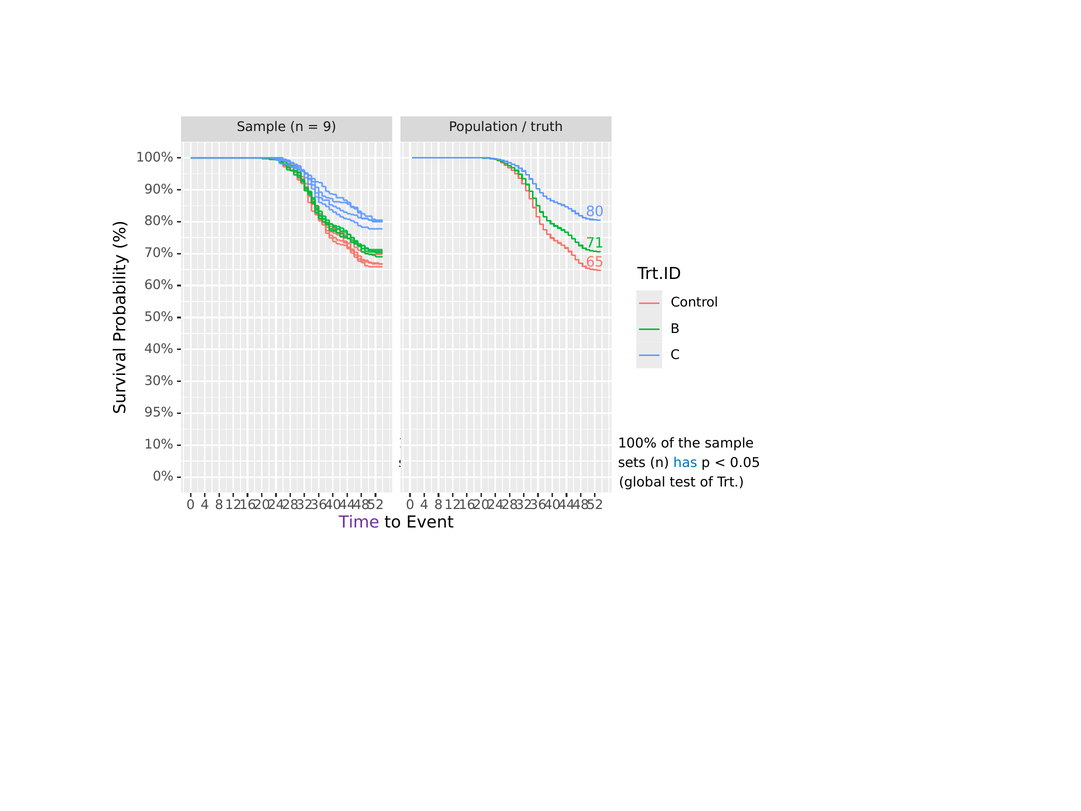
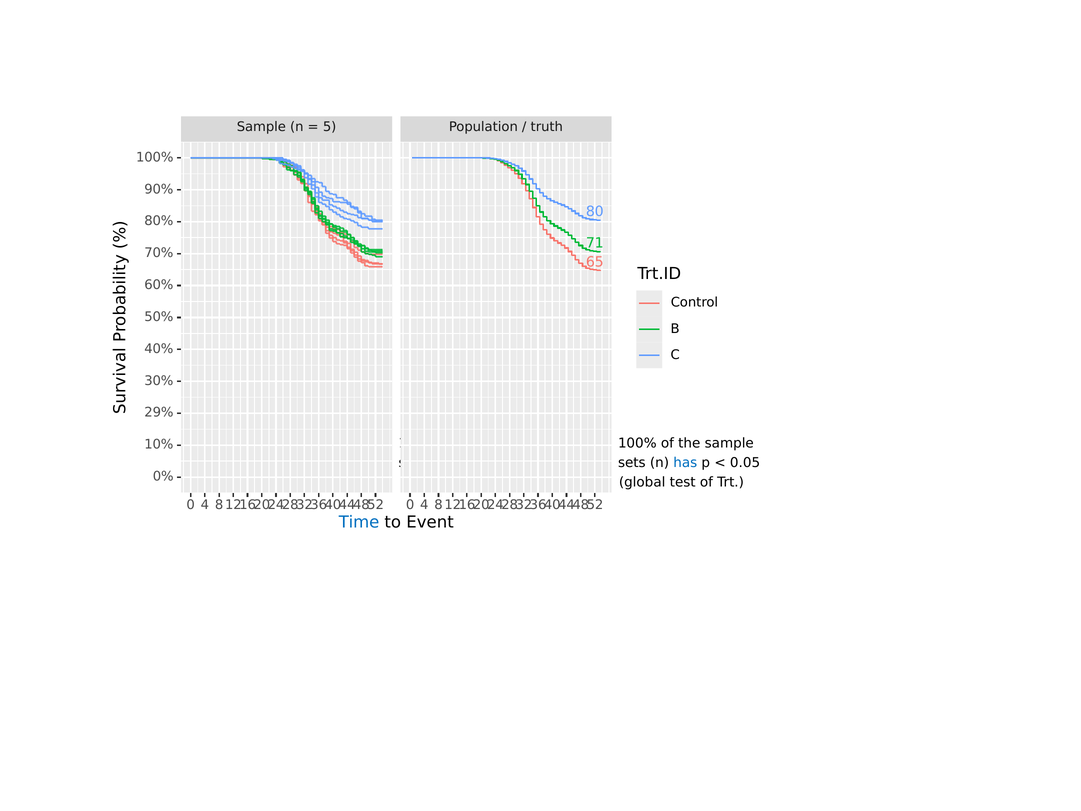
9: 9 -> 5
95%: 95% -> 29%
Time colour: purple -> blue
